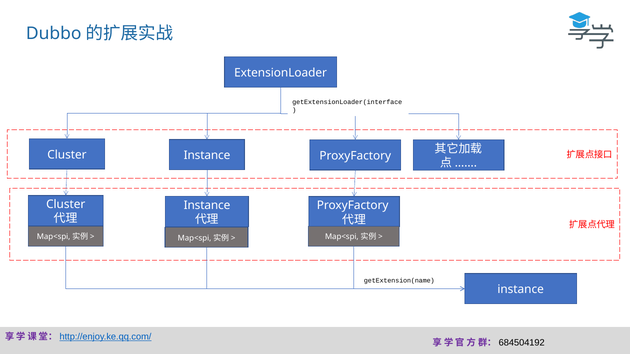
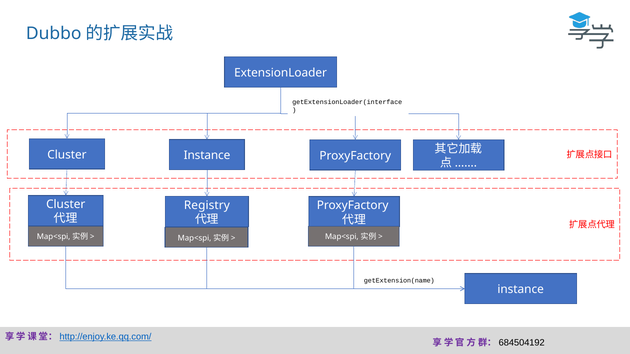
Instance at (207, 206): Instance -> Registry
